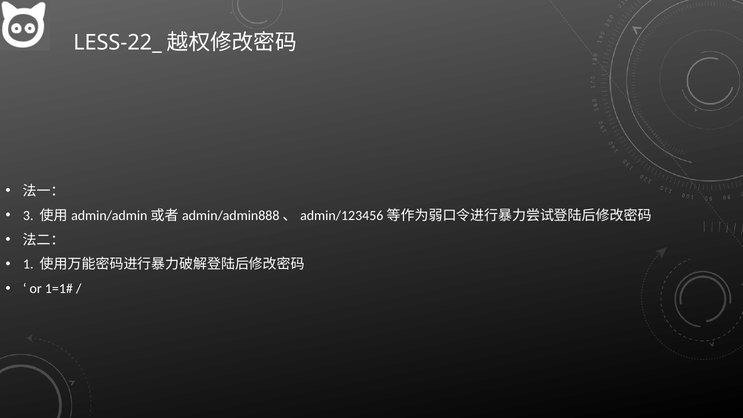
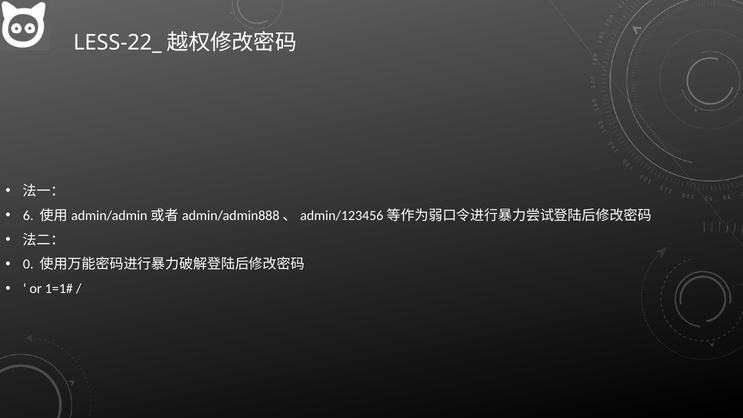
3: 3 -> 6
1: 1 -> 0
